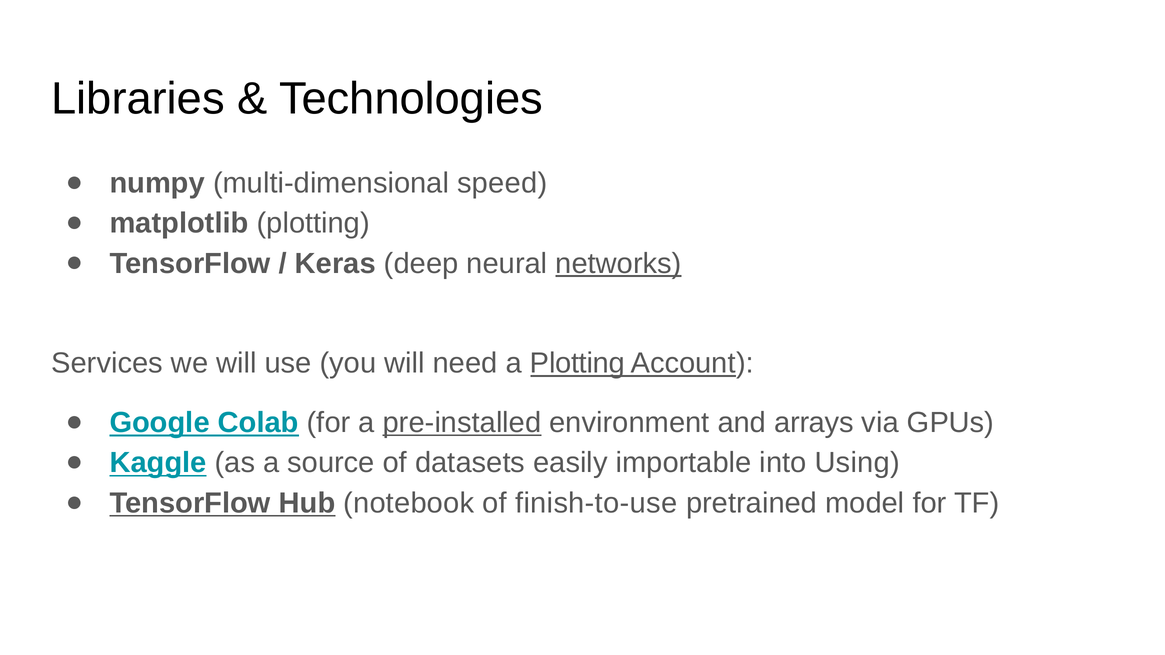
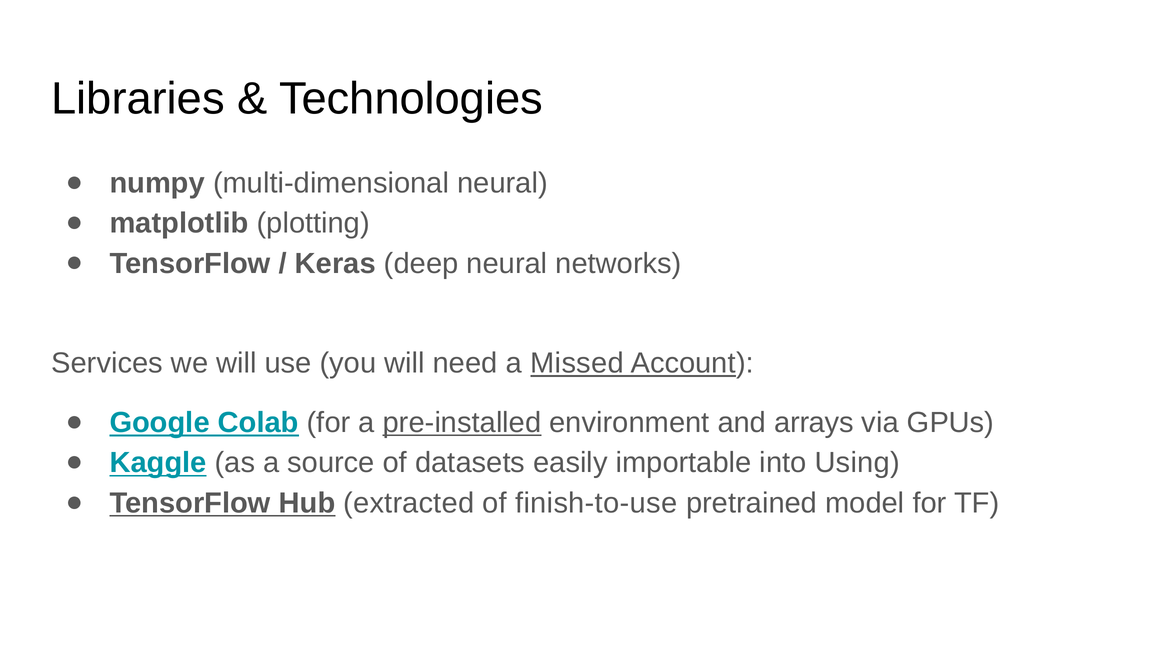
multi-dimensional speed: speed -> neural
networks underline: present -> none
a Plotting: Plotting -> Missed
notebook: notebook -> extracted
